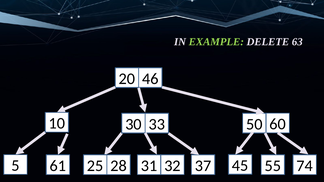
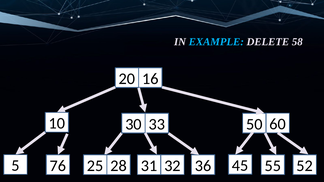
EXAMPLE colour: light green -> light blue
63: 63 -> 58
46: 46 -> 16
61: 61 -> 76
37: 37 -> 36
74: 74 -> 52
